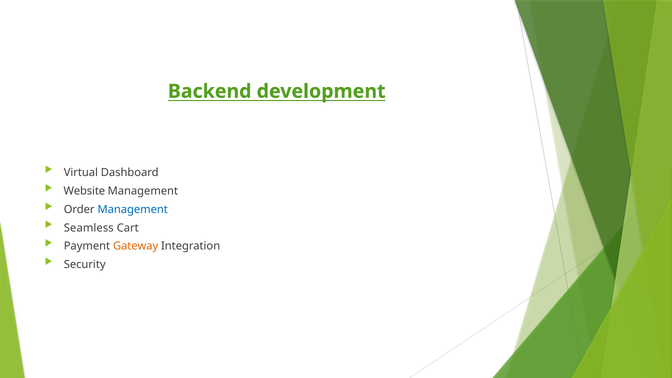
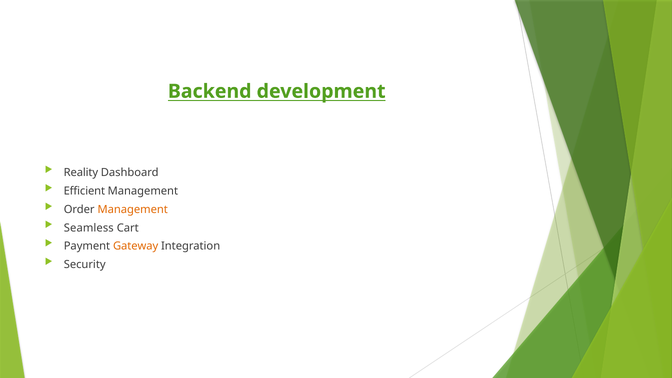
Virtual: Virtual -> Reality
Website: Website -> Efficient
Management at (133, 210) colour: blue -> orange
